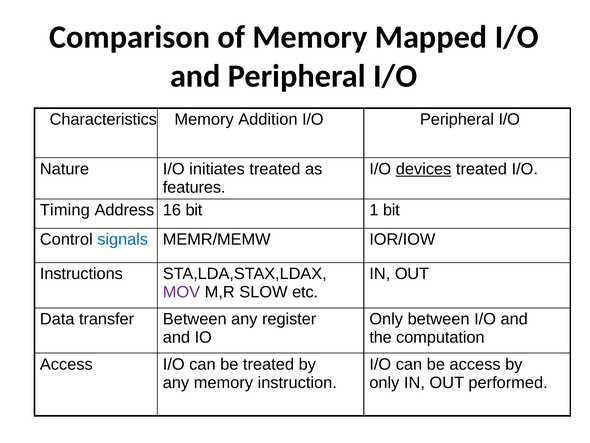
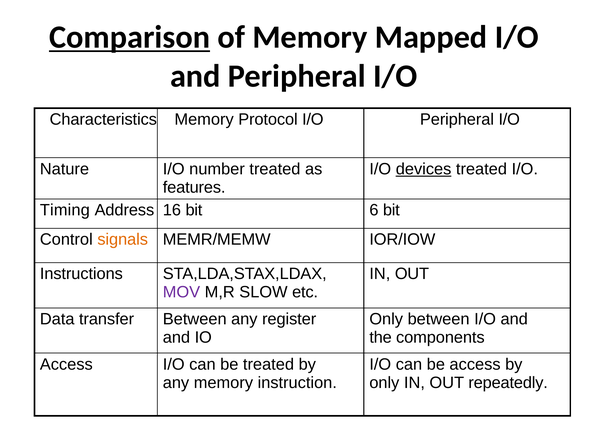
Comparison underline: none -> present
Addition: Addition -> Protocol
initiates: initiates -> number
1: 1 -> 6
signals colour: blue -> orange
computation: computation -> components
performed: performed -> repeatedly
